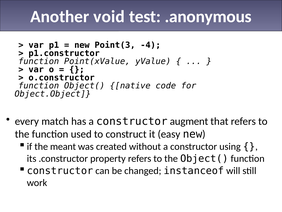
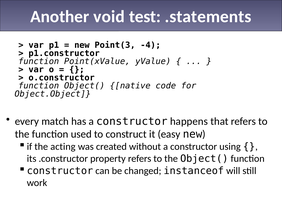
.anonymous: .anonymous -> .statements
augment: augment -> happens
meant: meant -> acting
